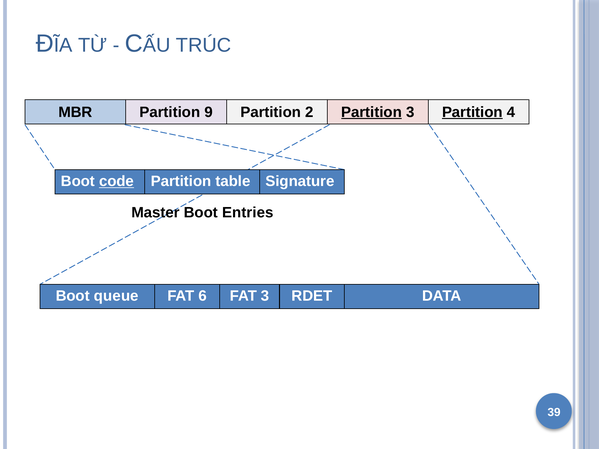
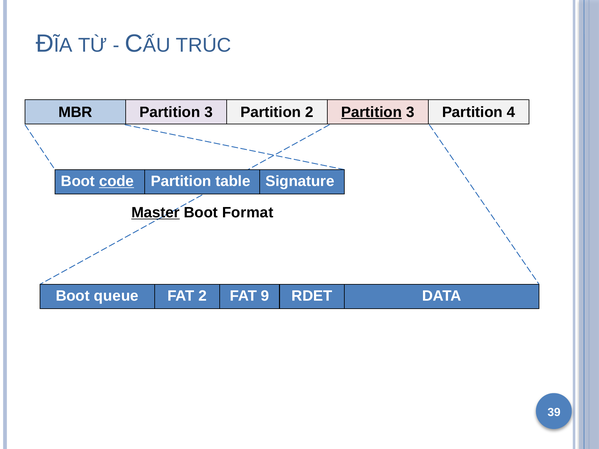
MBR Partition 9: 9 -> 3
Partition at (472, 112) underline: present -> none
Master underline: none -> present
Entries: Entries -> Format
FAT 6: 6 -> 2
FAT 3: 3 -> 9
